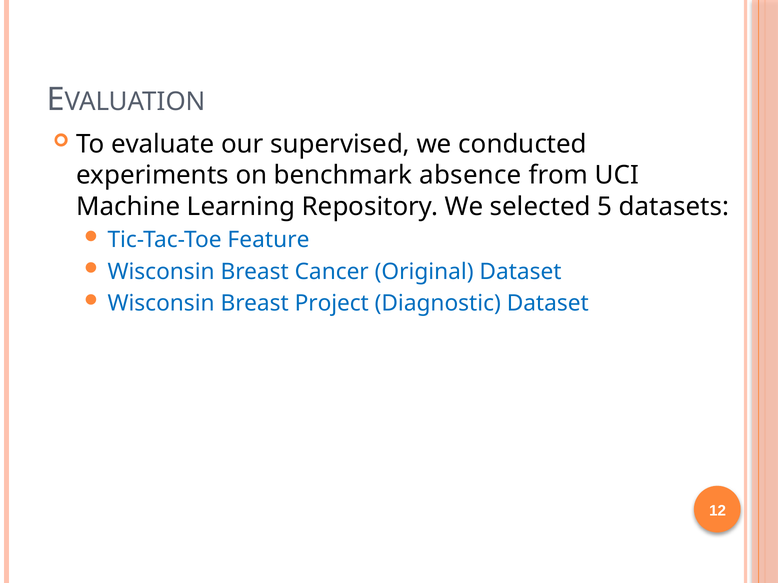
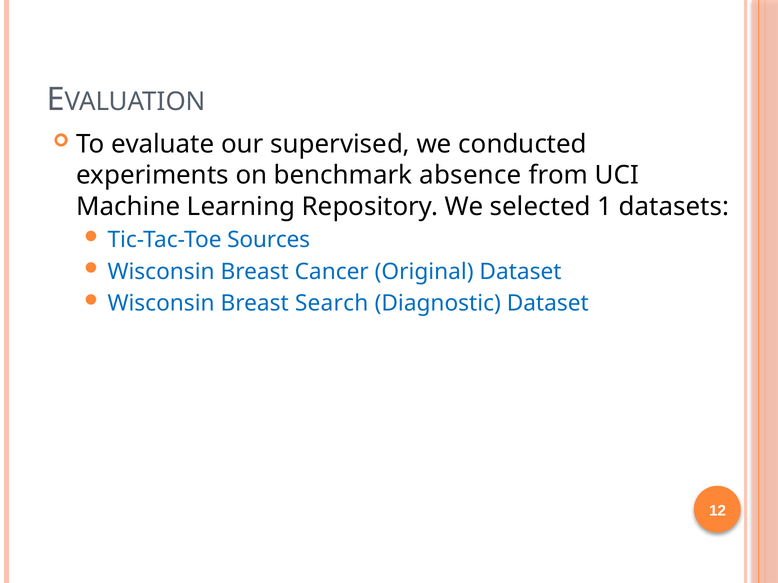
5: 5 -> 1
Feature: Feature -> Sources
Project: Project -> Search
